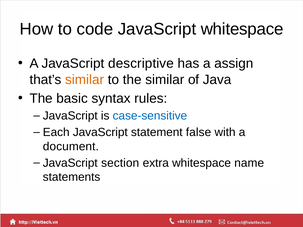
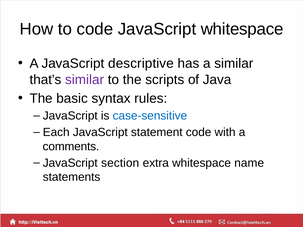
a assign: assign -> similar
similar at (85, 80) colour: orange -> purple
the similar: similar -> scripts
statement false: false -> code
document: document -> comments
